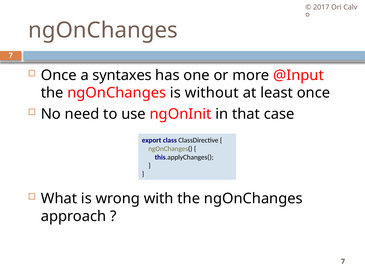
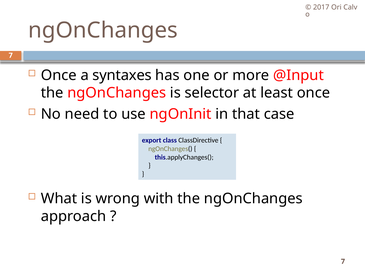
without: without -> selector
